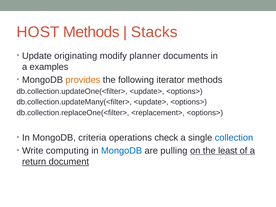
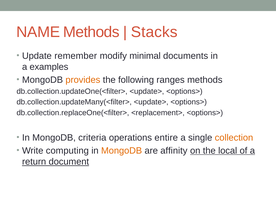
HOST: HOST -> NAME
originating: originating -> remember
planner: planner -> minimal
iterator: iterator -> ranges
check: check -> entire
collection colour: blue -> orange
MongoDB at (122, 151) colour: blue -> orange
pulling: pulling -> affinity
least: least -> local
